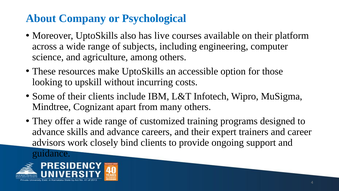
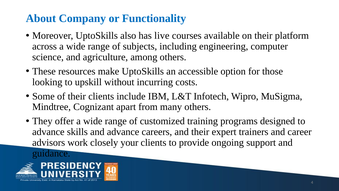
Psychological: Psychological -> Functionality
bind: bind -> your
